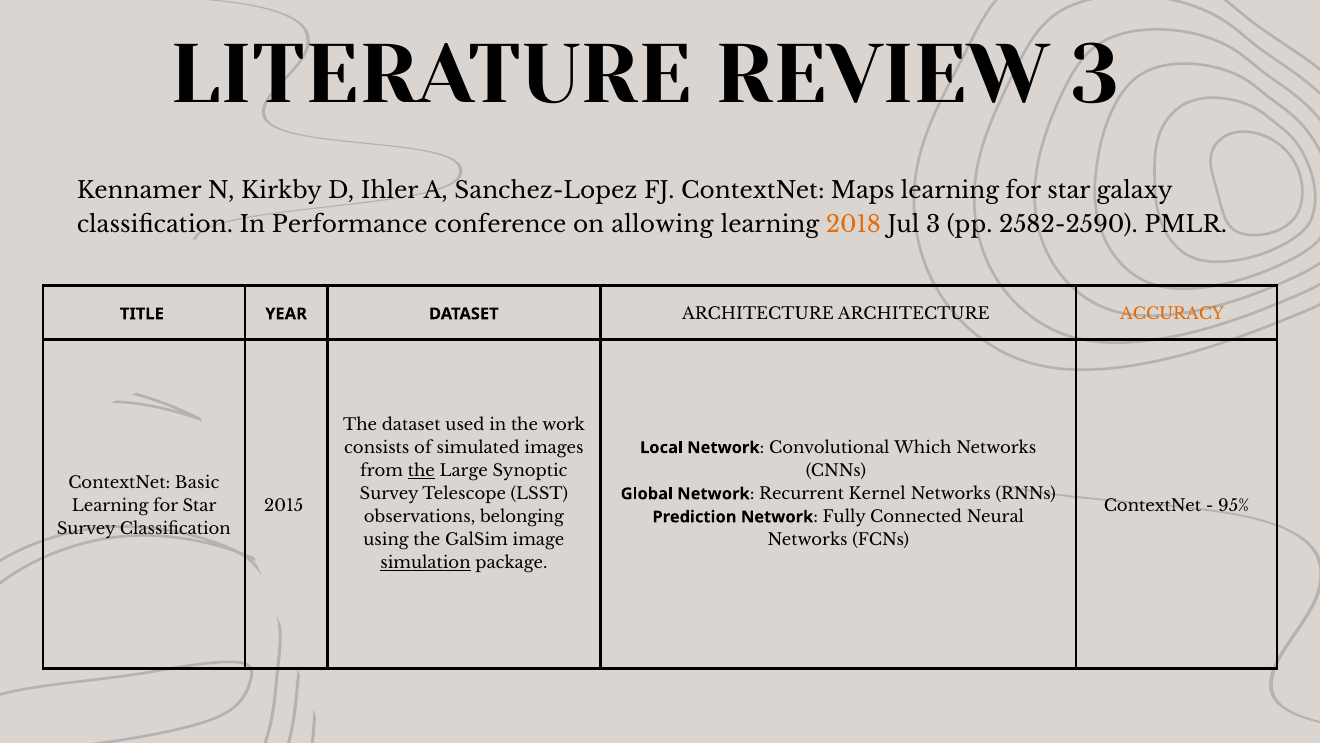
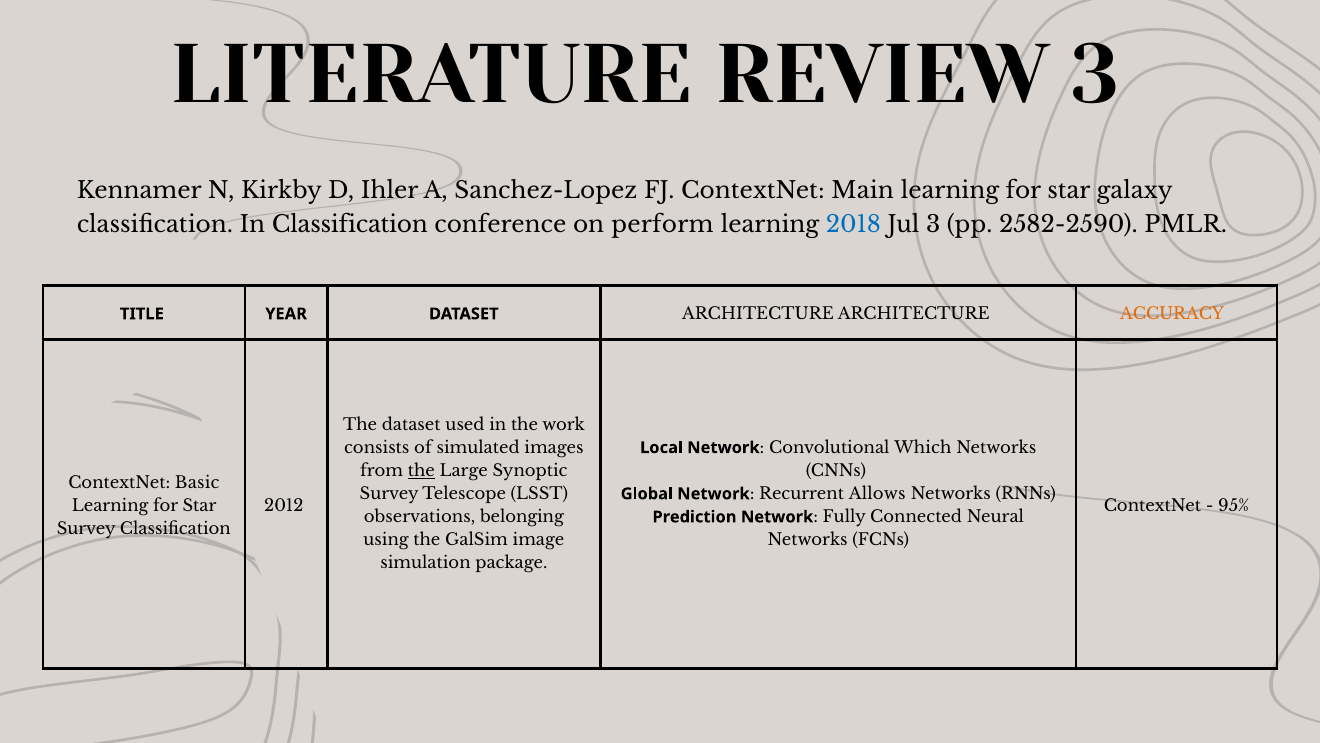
Maps: Maps -> Main
In Performance: Performance -> Classification
allowing: allowing -> perform
2018 colour: orange -> blue
Kernel: Kernel -> Allows
2015: 2015 -> 2012
simulation underline: present -> none
